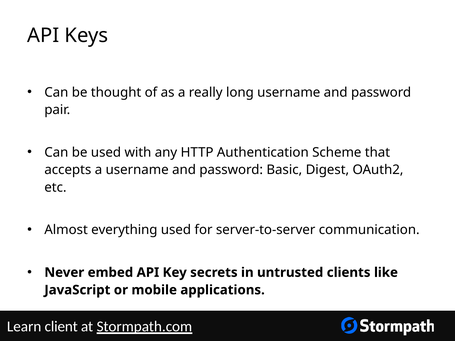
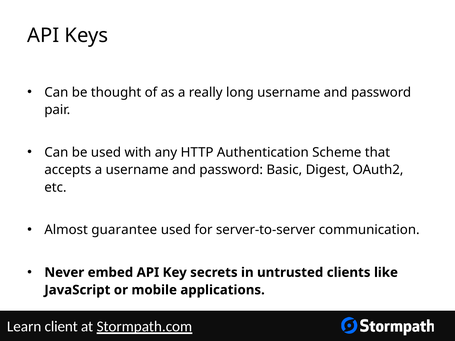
everything: everything -> guarantee
